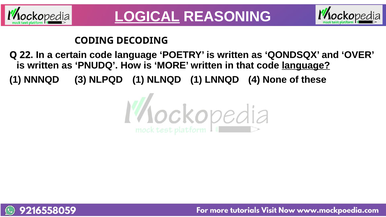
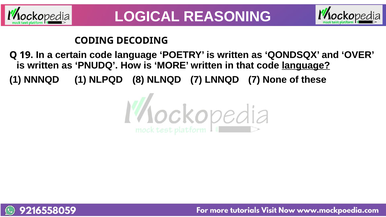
LOGICAL underline: present -> none
22: 22 -> 19
NNNQD 3: 3 -> 1
NLPQD 1: 1 -> 8
NLNQD 1: 1 -> 7
LNNQD 4: 4 -> 7
